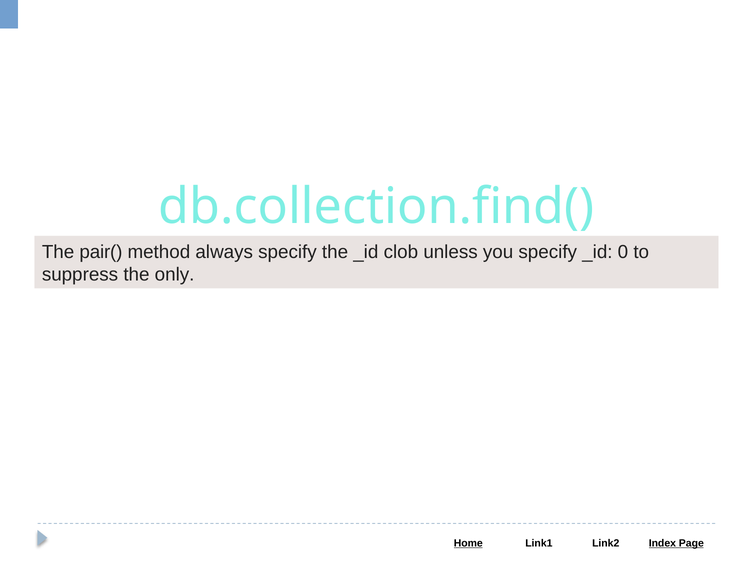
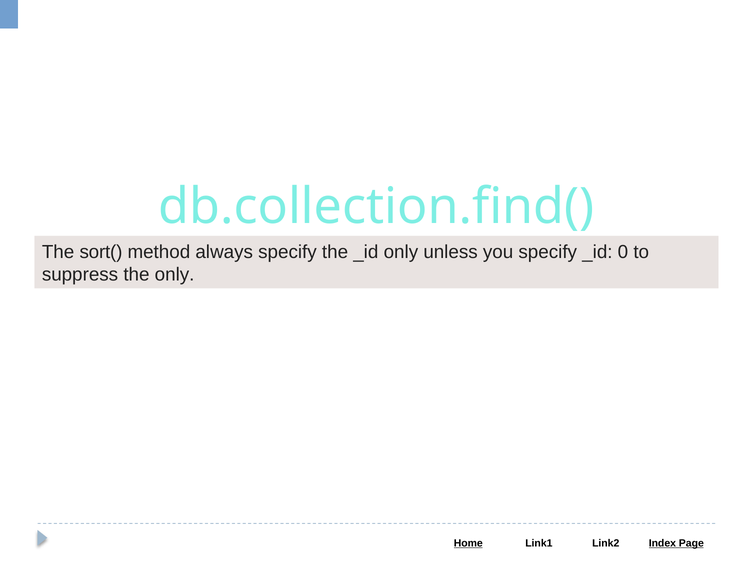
pair(: pair( -> sort(
_id clob: clob -> only
